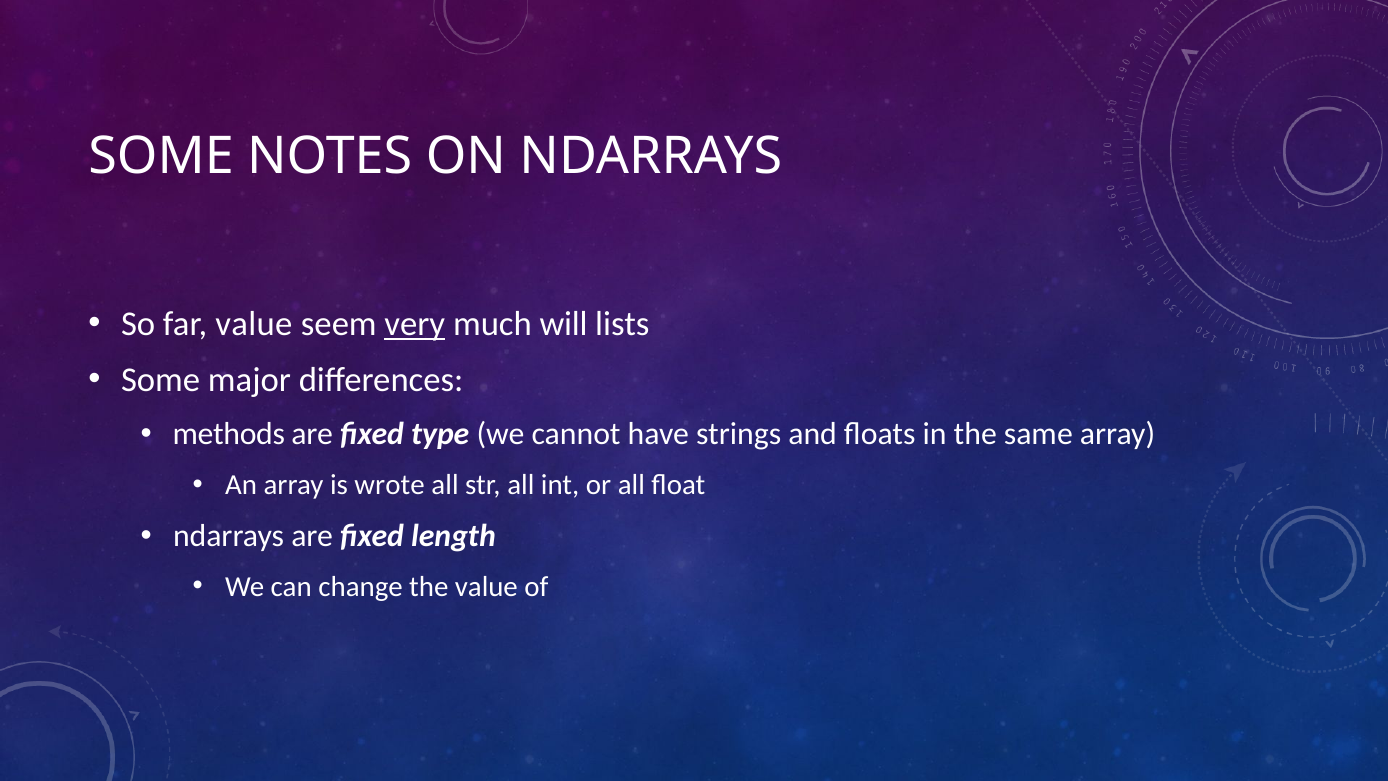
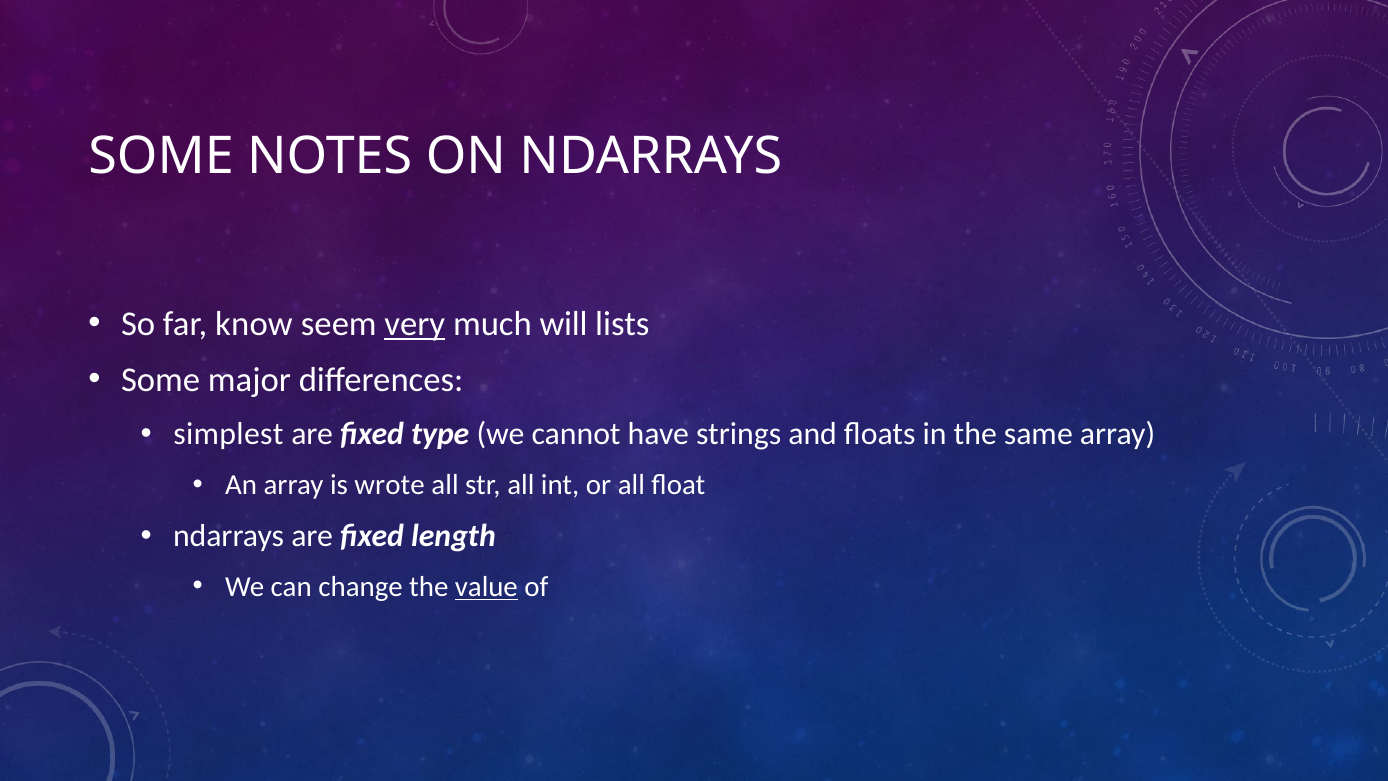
far value: value -> know
methods: methods -> simplest
value at (486, 587) underline: none -> present
